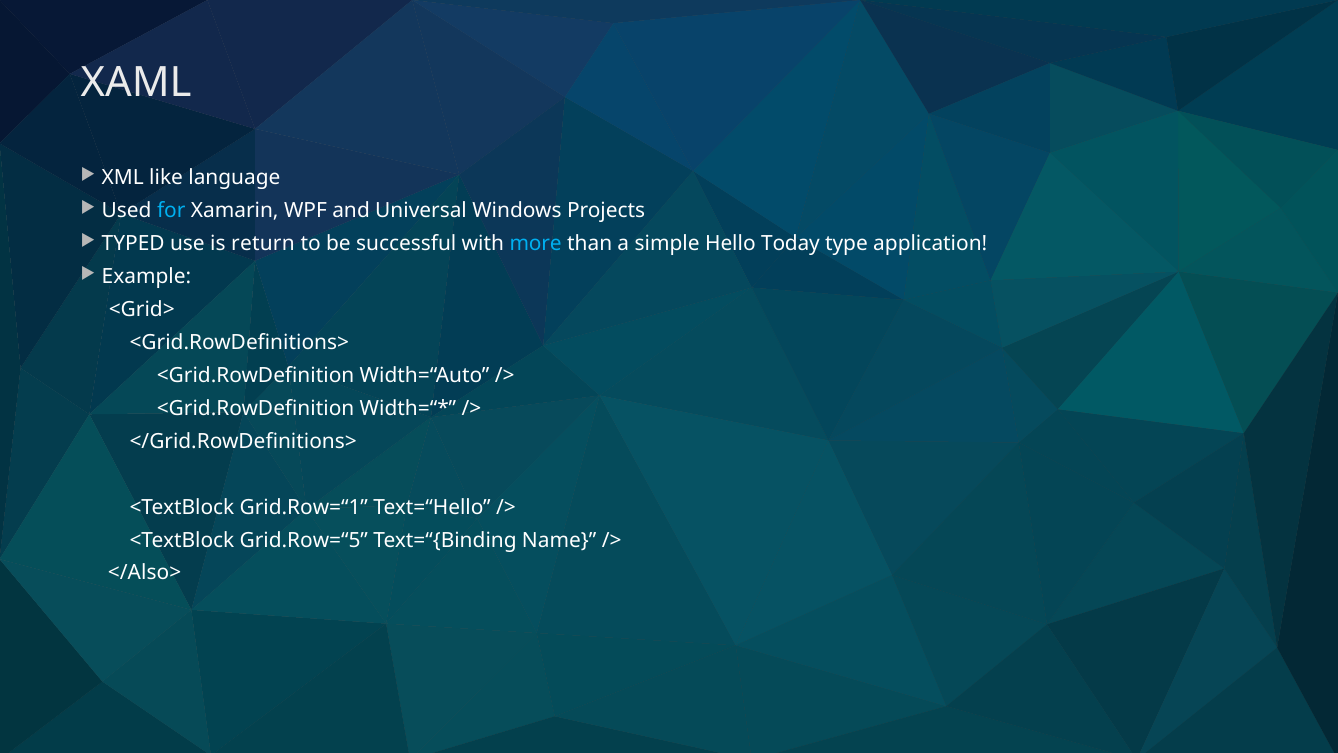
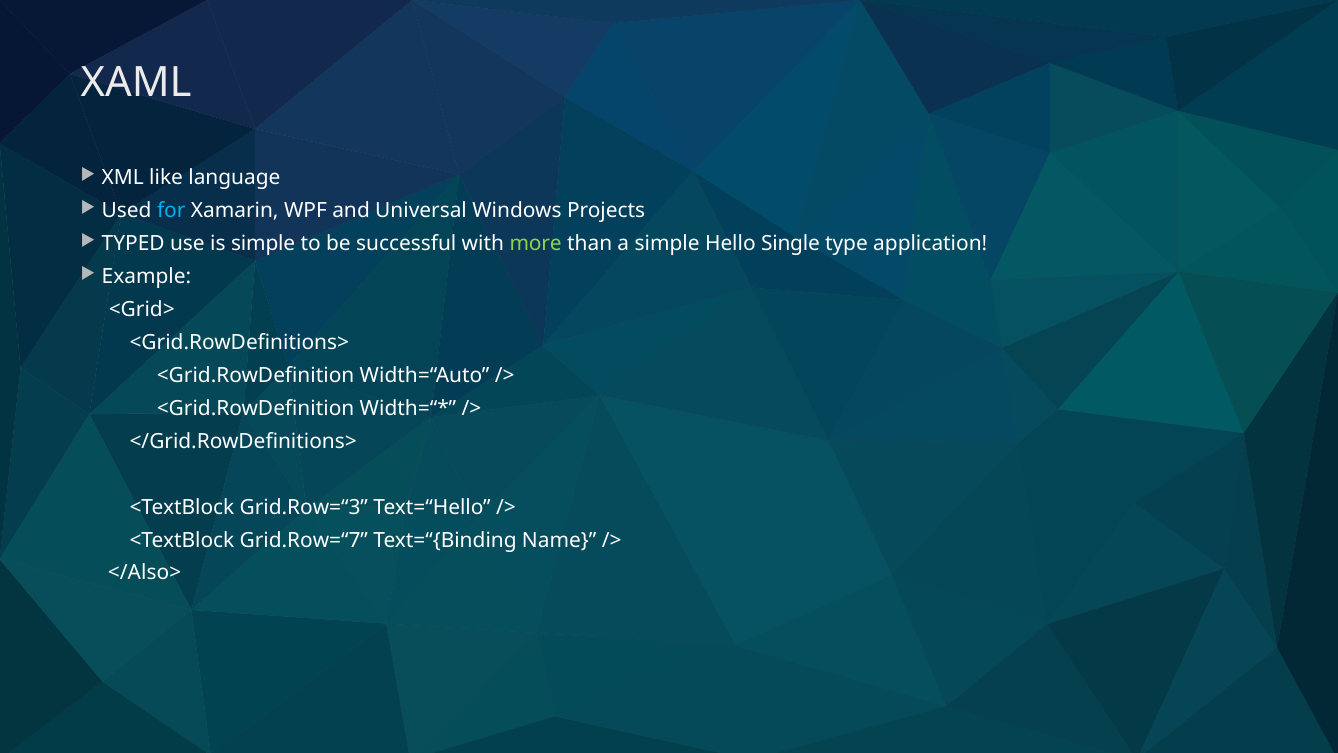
is return: return -> simple
more colour: light blue -> light green
Today: Today -> Single
Grid.Row=“1: Grid.Row=“1 -> Grid.Row=“3
Grid.Row=“5: Grid.Row=“5 -> Grid.Row=“7
